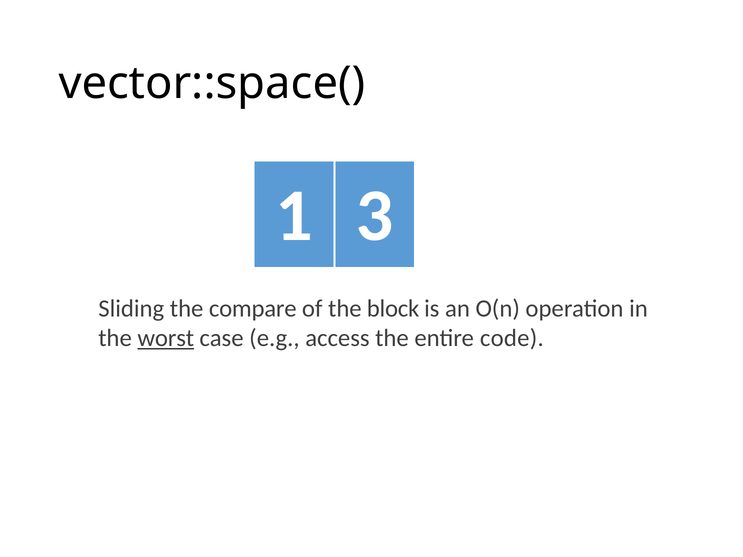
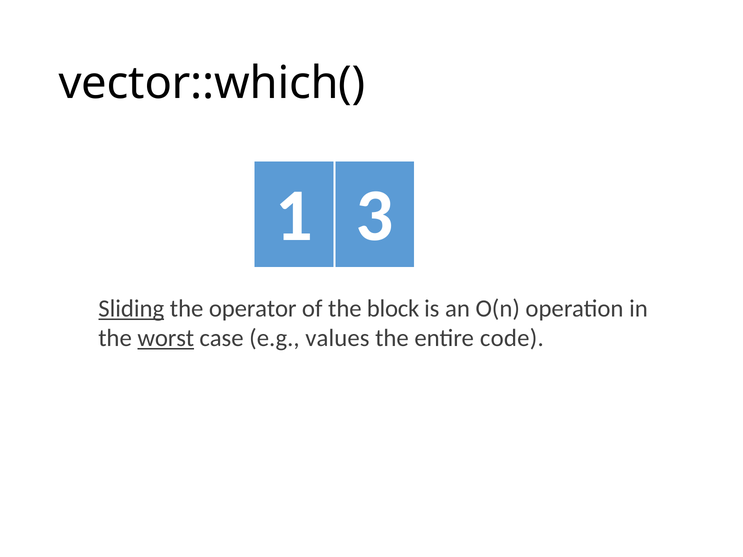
vector::space(: vector::space( -> vector::which(
Sliding underline: none -> present
compare: compare -> operator
access: access -> values
